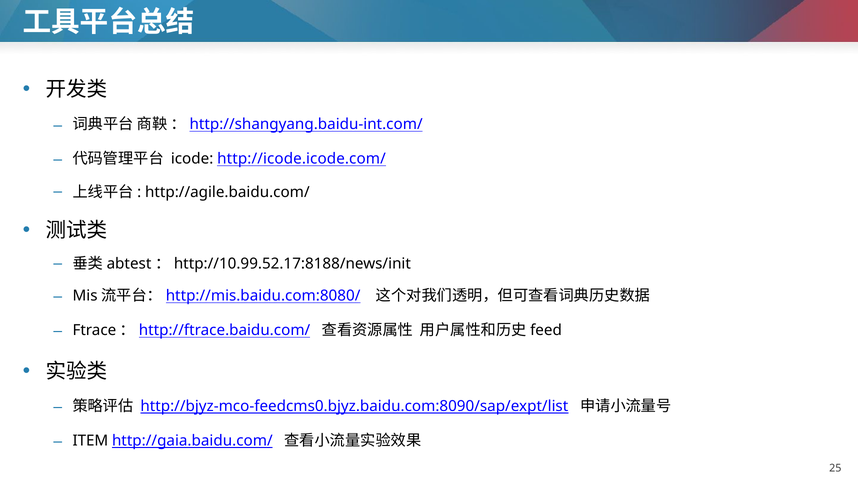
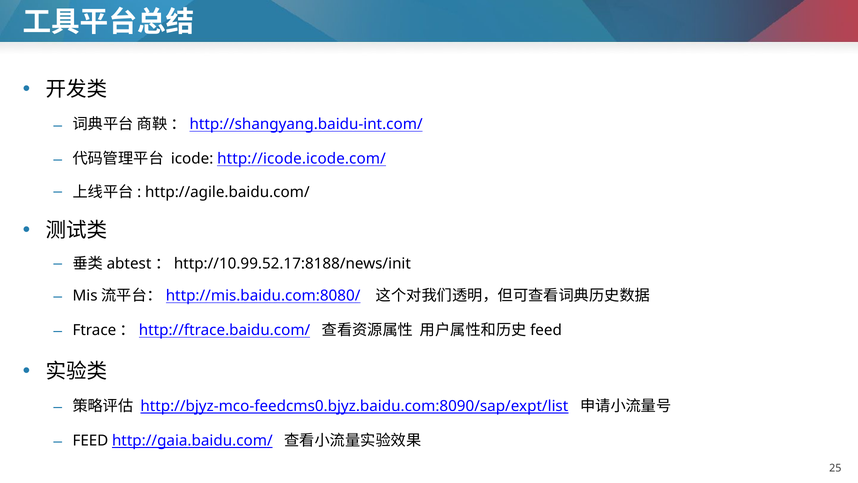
ITEM: ITEM -> FEED
